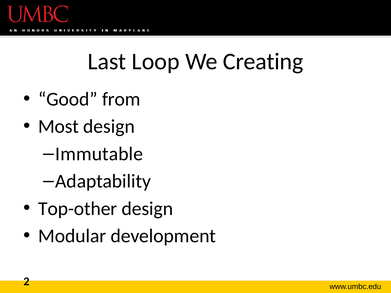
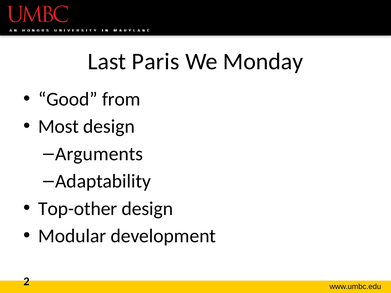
Loop: Loop -> Paris
Creating: Creating -> Monday
Immutable: Immutable -> Arguments
